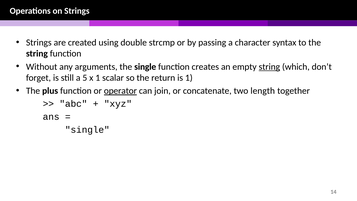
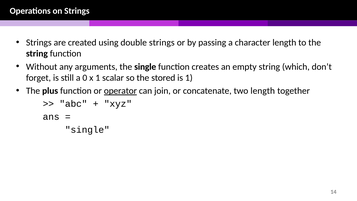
double strcmp: strcmp -> strings
character syntax: syntax -> length
string at (269, 67) underline: present -> none
5: 5 -> 0
return: return -> stored
